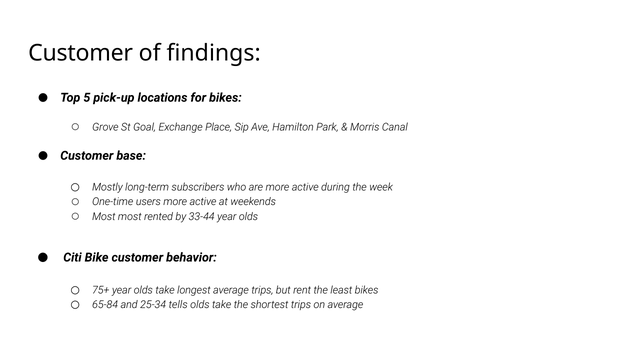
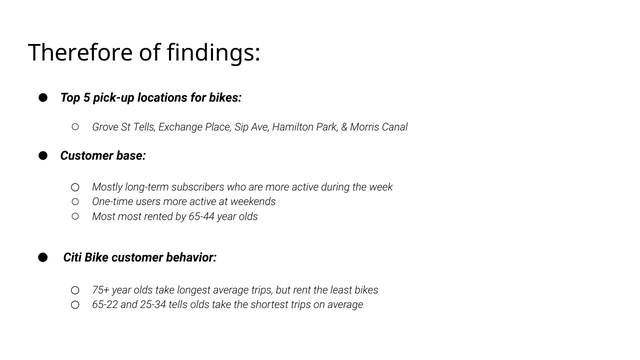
Customer at (81, 53): Customer -> Therefore
St Goal: Goal -> Tells
33-44: 33-44 -> 65-44
65-84: 65-84 -> 65-22
